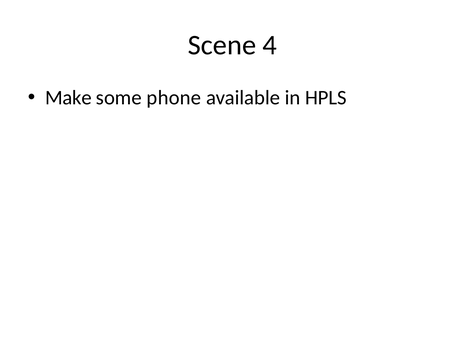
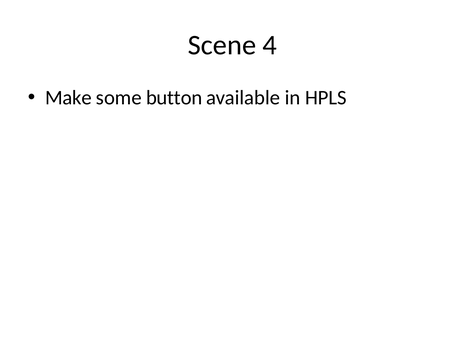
phone: phone -> button
